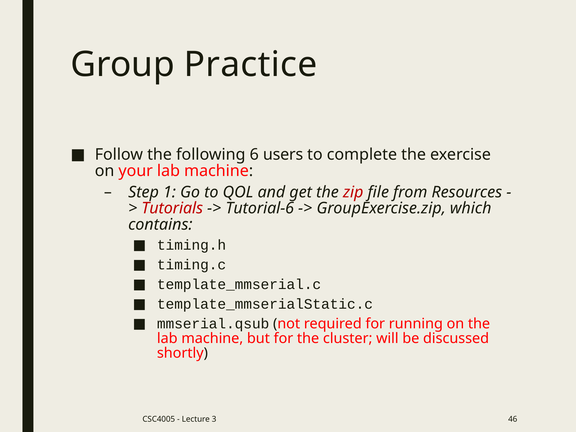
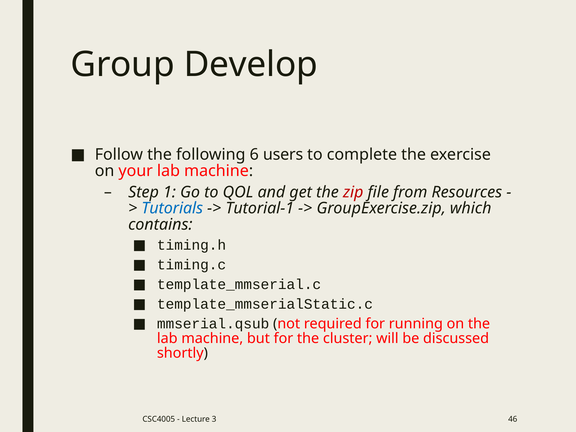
Practice: Practice -> Develop
Tutorials colour: red -> blue
Tutorial-6: Tutorial-6 -> Tutorial-1
